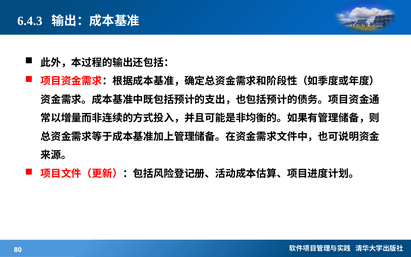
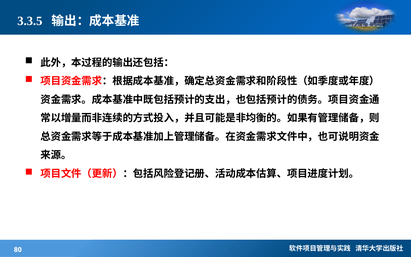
6.4.3: 6.4.3 -> 3.3.5
